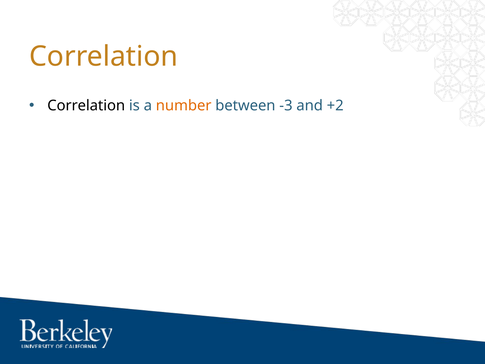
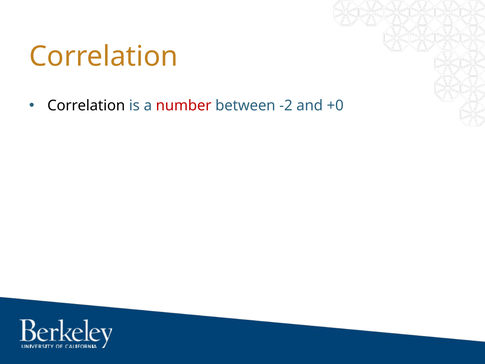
number colour: orange -> red
-3: -3 -> -2
+2: +2 -> +0
